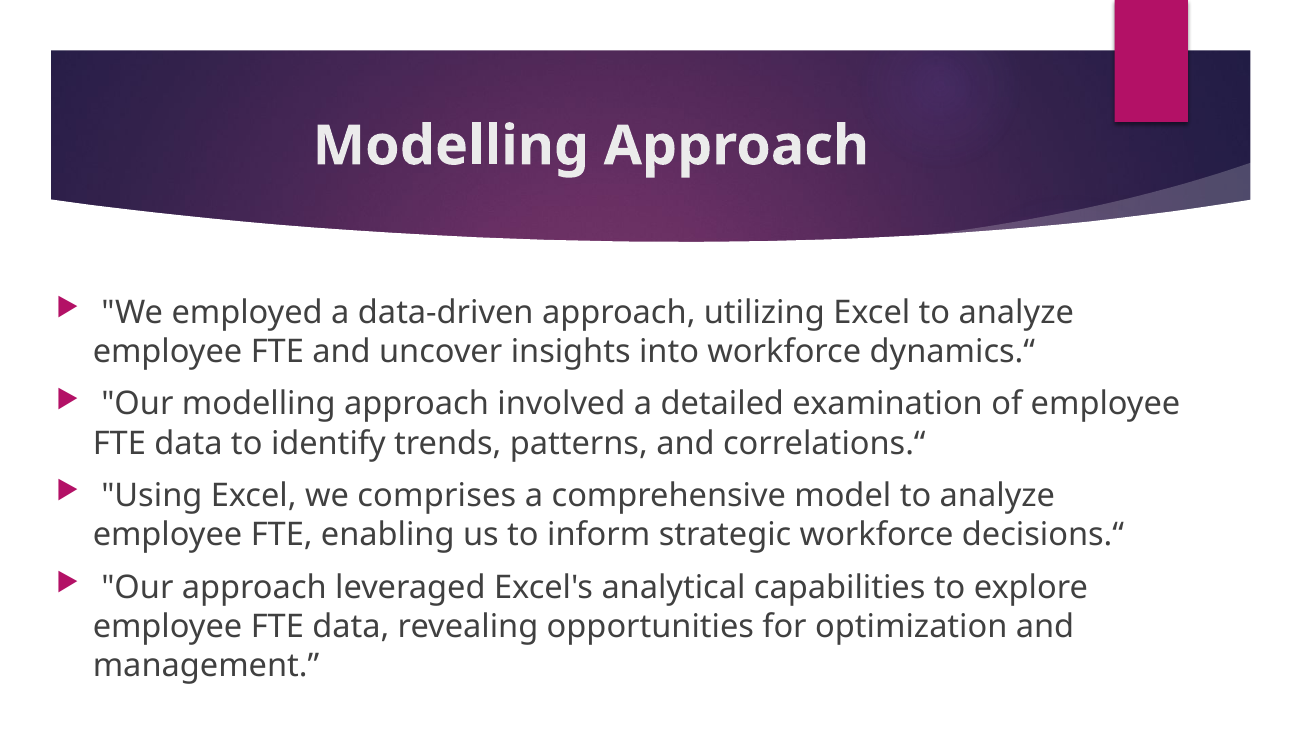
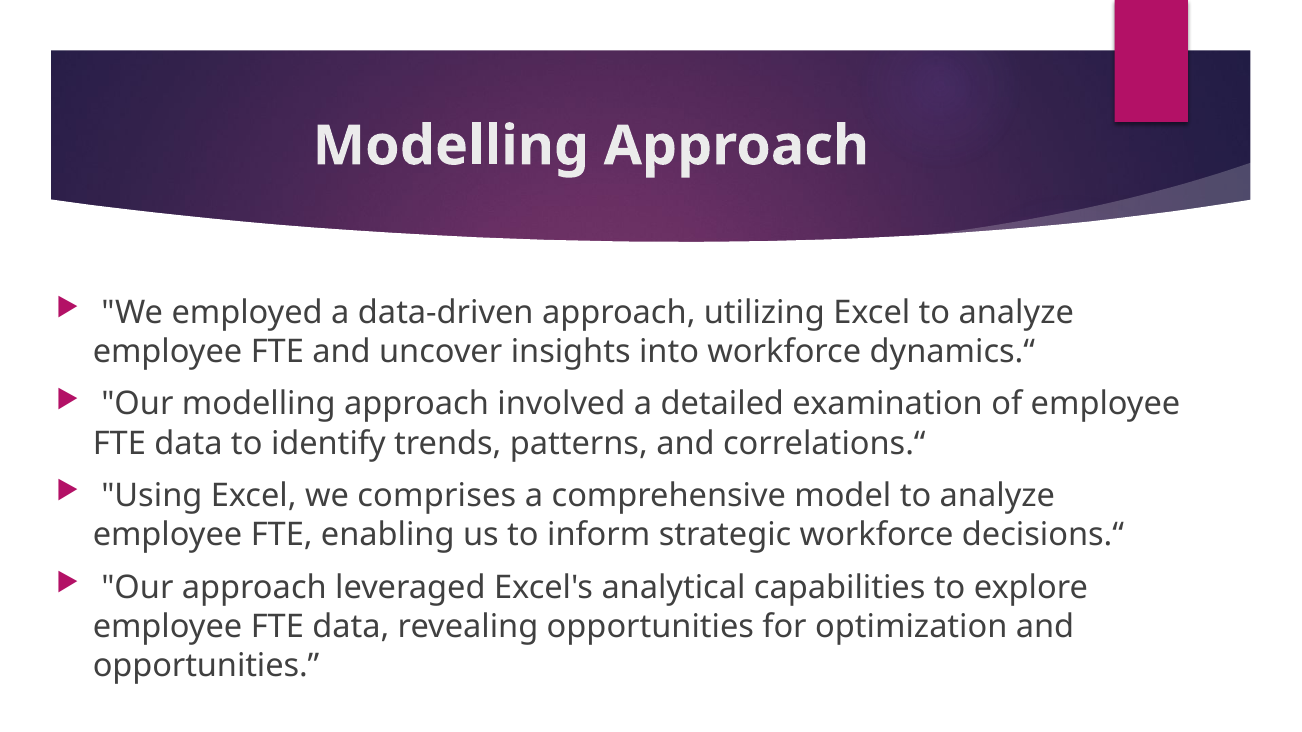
management at (206, 666): management -> opportunities
